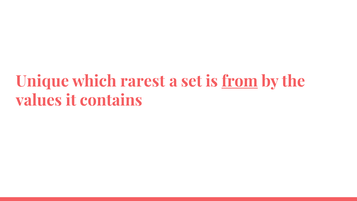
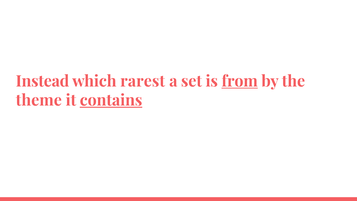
Unique: Unique -> Instead
values: values -> theme
contains underline: none -> present
